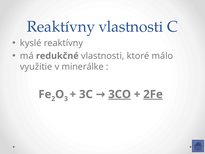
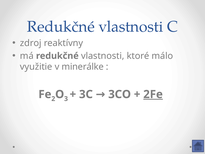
Reaktívny at (61, 27): Reaktívny -> Redukčné
kyslé: kyslé -> zdroj
3CO underline: present -> none
